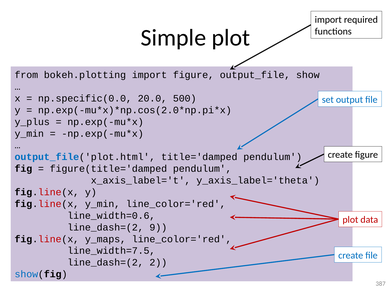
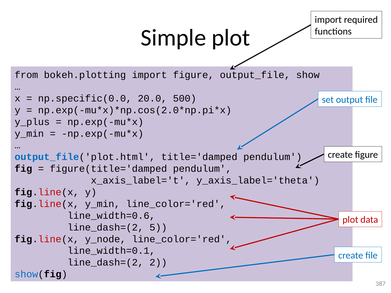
9: 9 -> 5
y_maps: y_maps -> y_node
line_width=7.5: line_width=7.5 -> line_width=0.1
